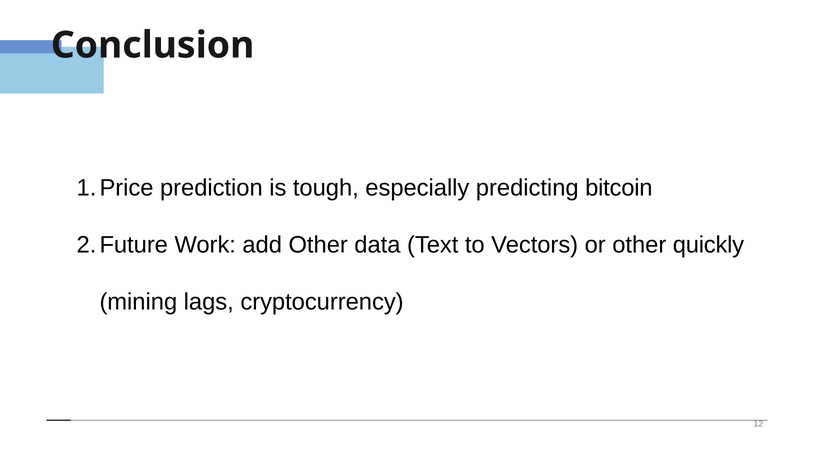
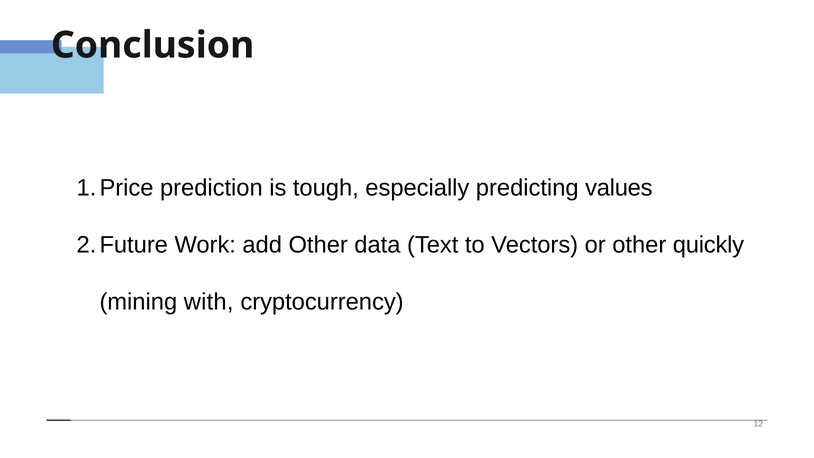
bitcoin: bitcoin -> values
lags: lags -> with
